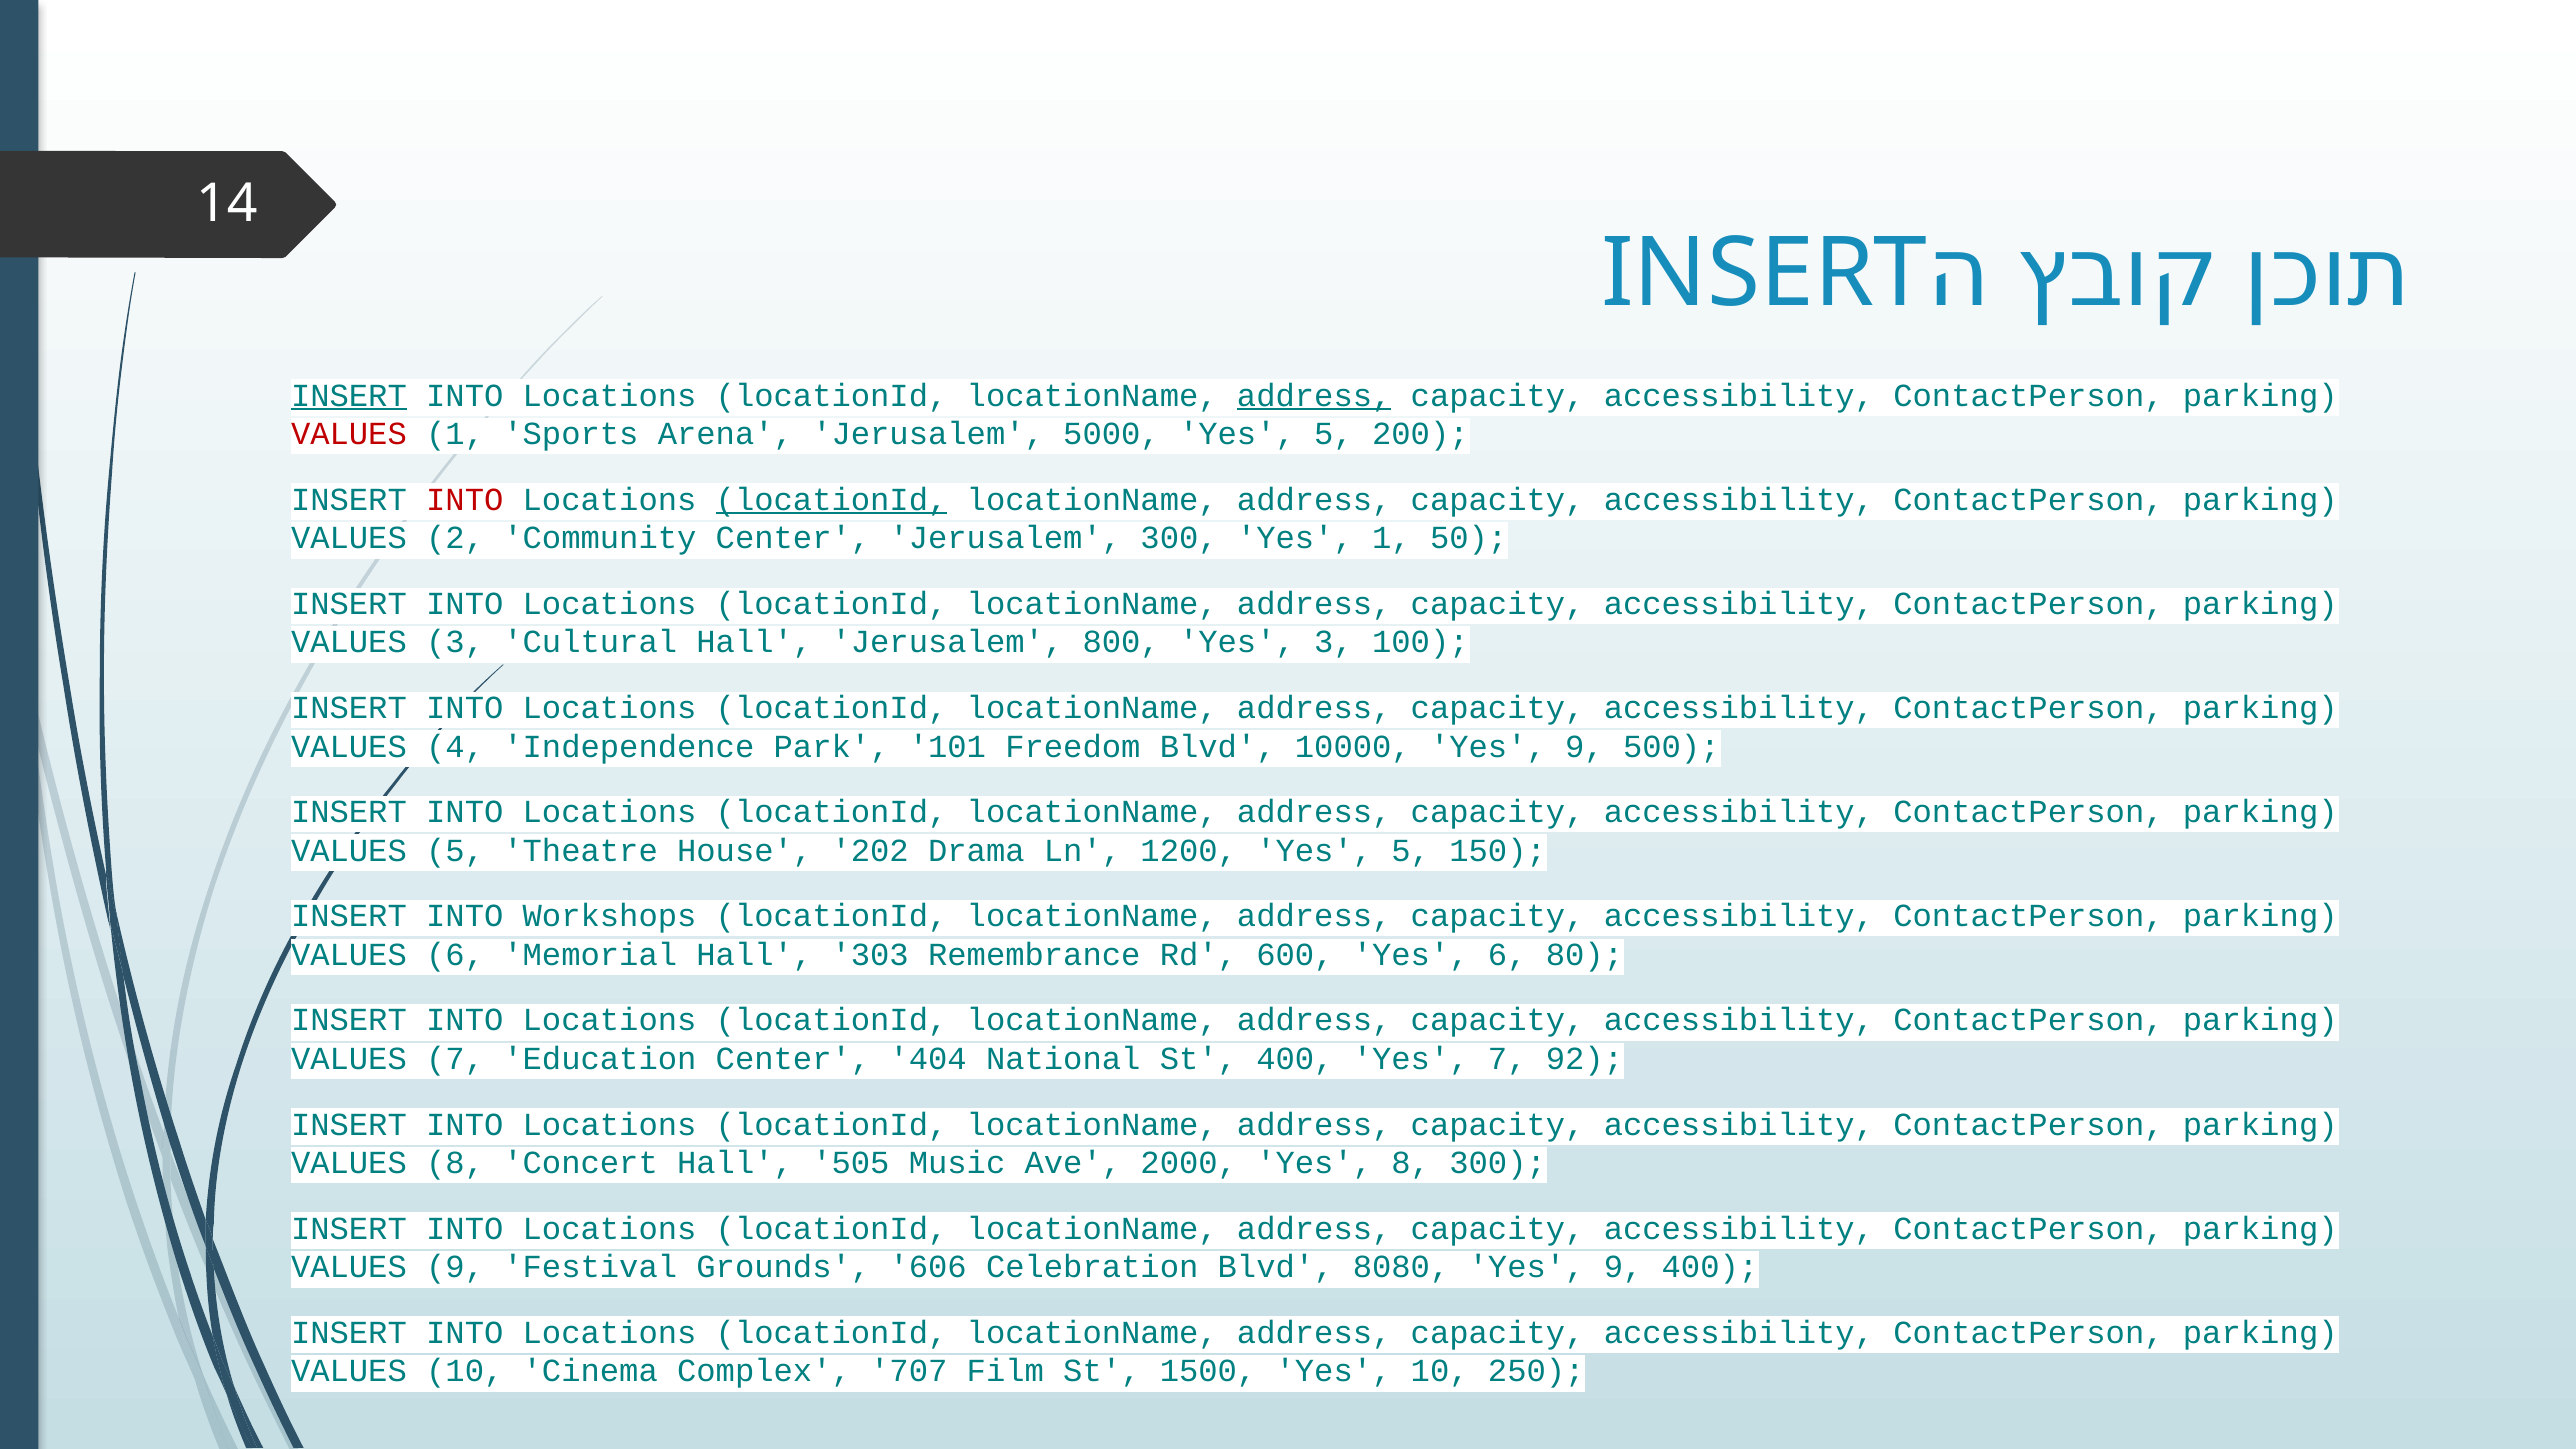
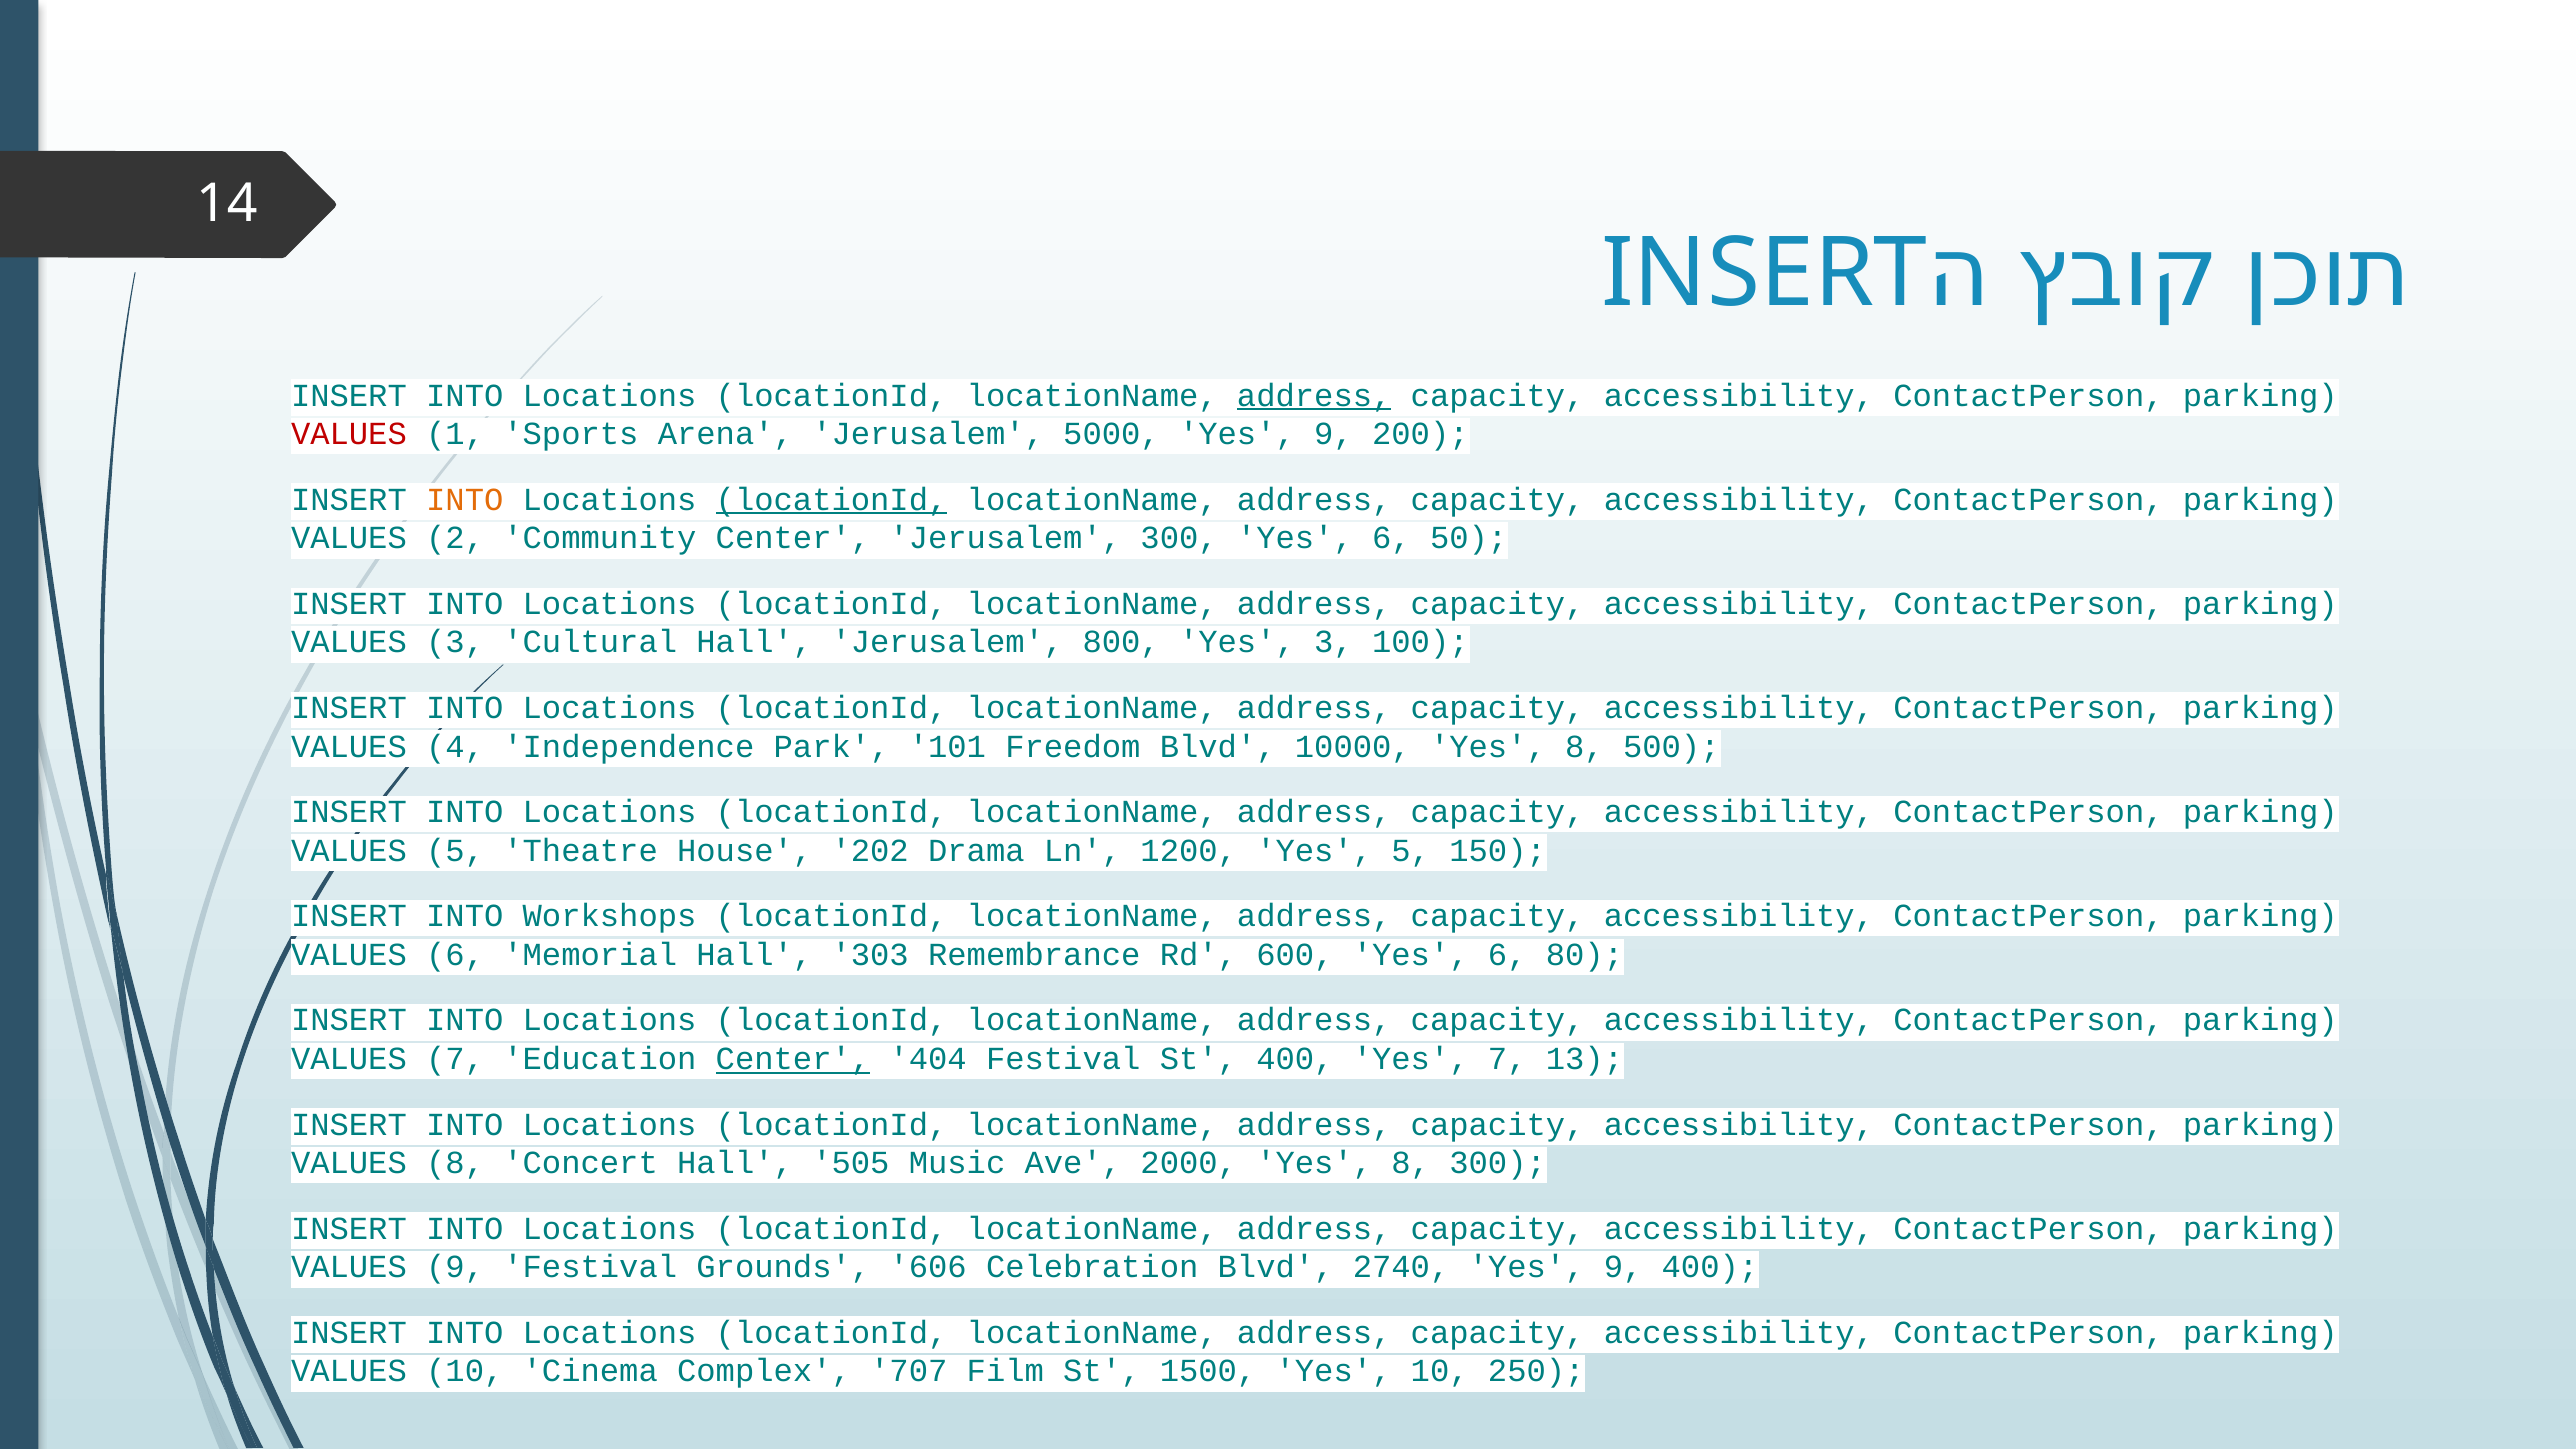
INSERT at (349, 395) underline: present -> none
5000 Yes 5: 5 -> 9
INTO at (465, 500) colour: red -> orange
300 Yes 1: 1 -> 6
10000 Yes 9: 9 -> 8
Center at (793, 1059) underline: none -> present
404 National: National -> Festival
92: 92 -> 13
8080: 8080 -> 2740
